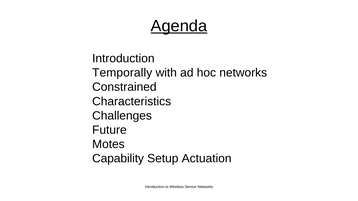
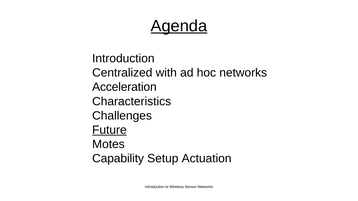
Temporally: Temporally -> Centralized
Constrained: Constrained -> Acceleration
Future underline: none -> present
